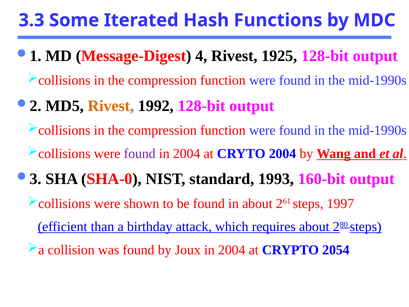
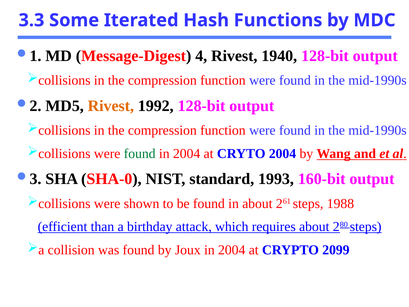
1925: 1925 -> 1940
found at (140, 153) colour: purple -> green
1997: 1997 -> 1988
2054: 2054 -> 2099
